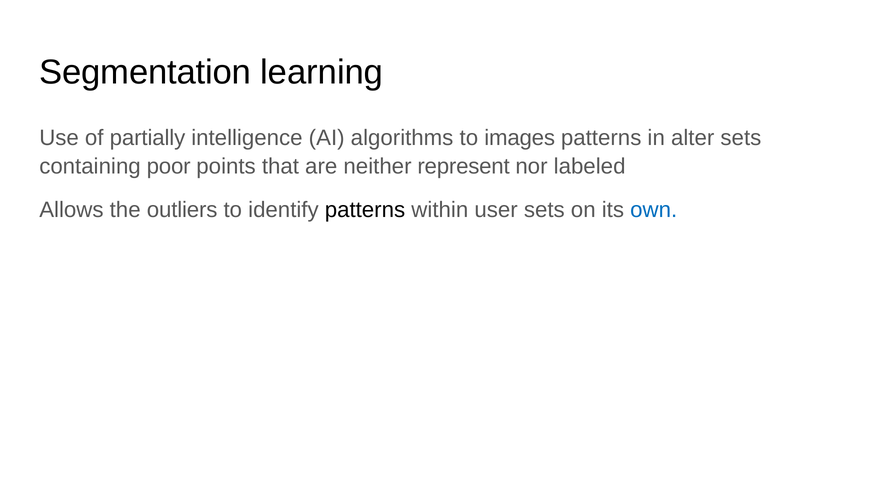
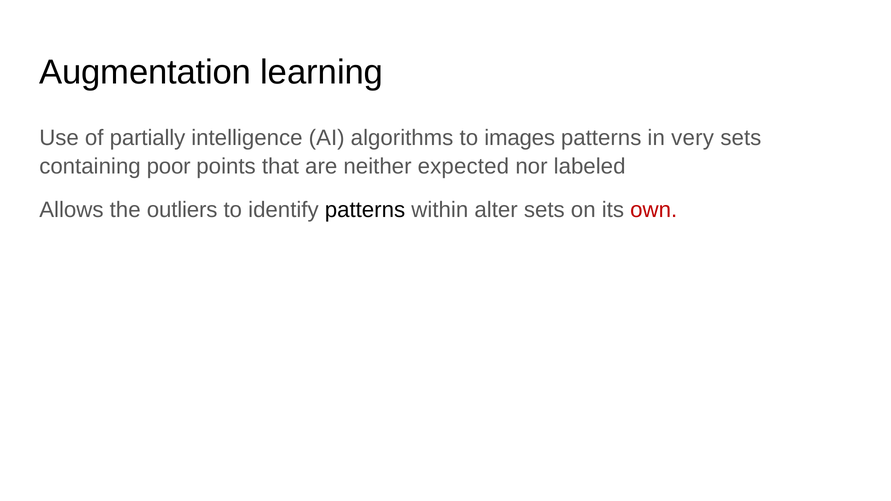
Segmentation: Segmentation -> Augmentation
alter: alter -> very
represent: represent -> expected
user: user -> alter
own colour: blue -> red
